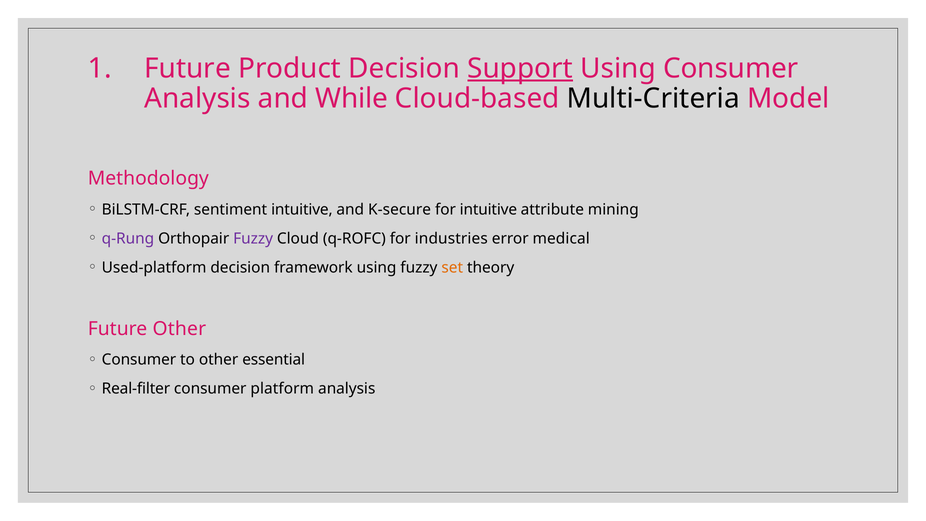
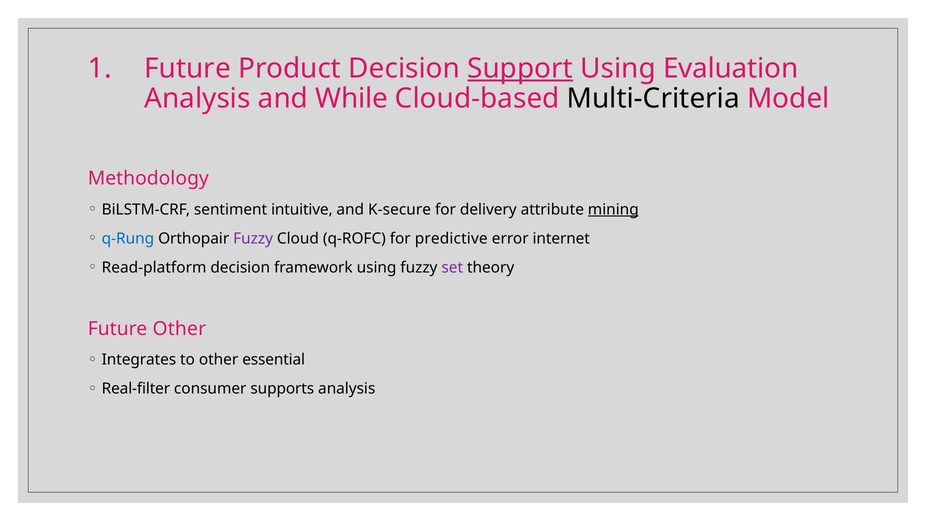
Using Consumer: Consumer -> Evaluation
for intuitive: intuitive -> delivery
mining underline: none -> present
q-Rung colour: purple -> blue
industries: industries -> predictive
medical: medical -> internet
Used-platform: Used-platform -> Read-platform
set colour: orange -> purple
Consumer at (139, 360): Consumer -> Integrates
platform: platform -> supports
